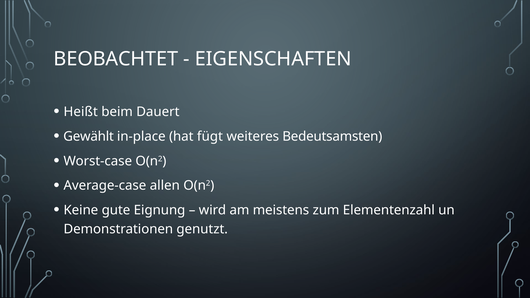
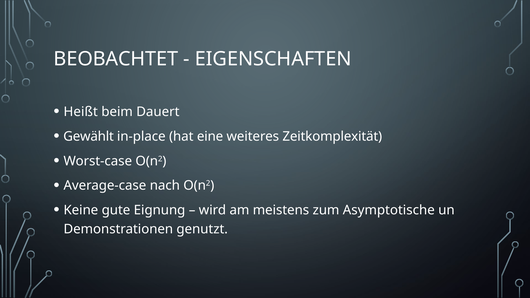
fügt: fügt -> eine
Bedeutsamsten: Bedeutsamsten -> Zeitkomplexität
allen: allen -> nach
Elementenzahl: Elementenzahl -> Asymptotische
